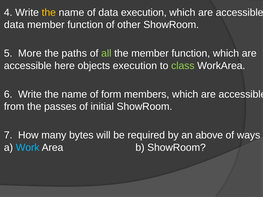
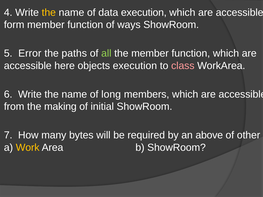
data at (14, 25): data -> form
other: other -> ways
More: More -> Error
class colour: light green -> pink
form: form -> long
passes: passes -> making
ways: ways -> other
Work colour: light blue -> yellow
